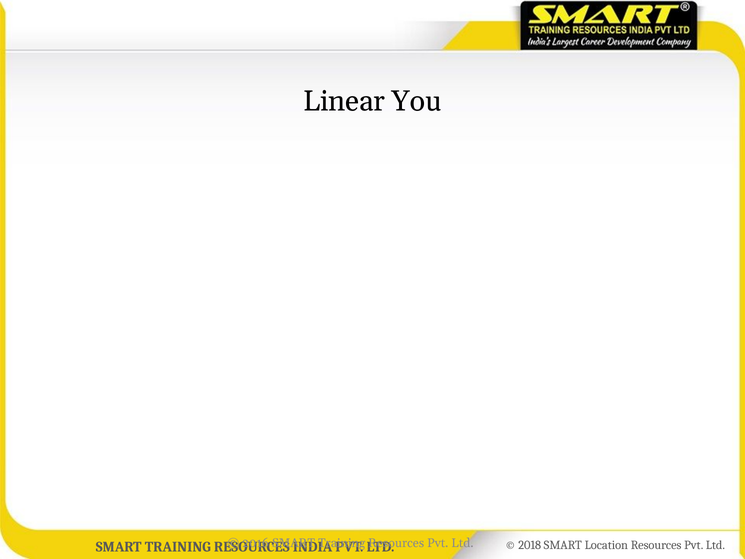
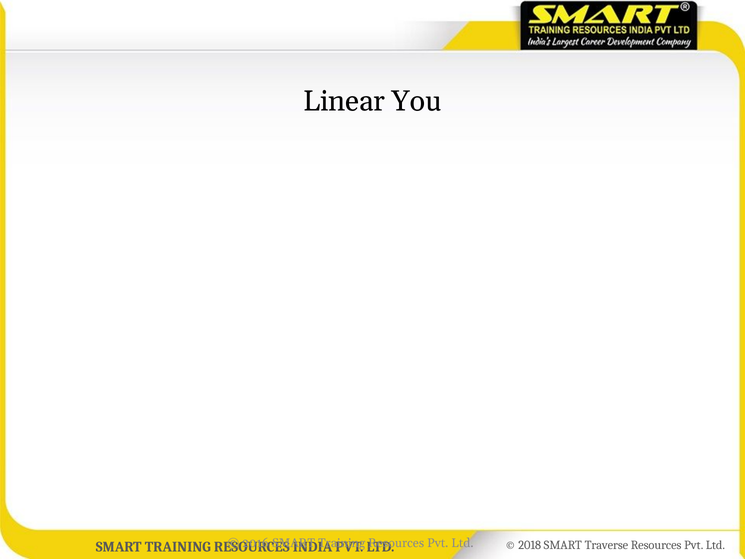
Location: Location -> Traverse
